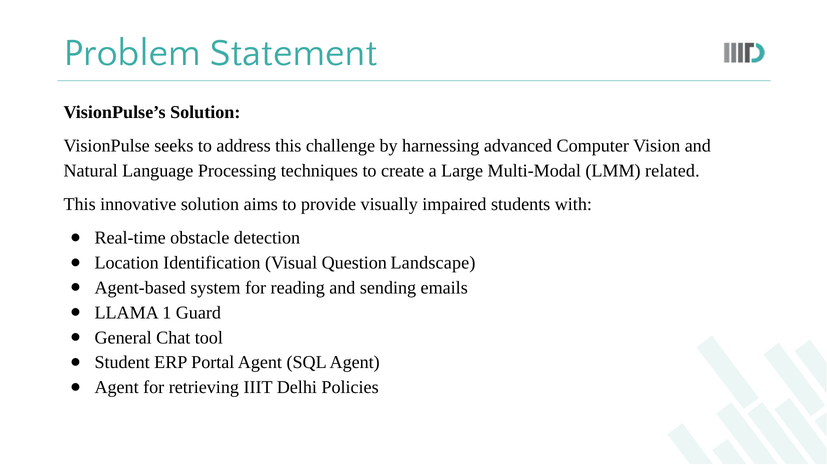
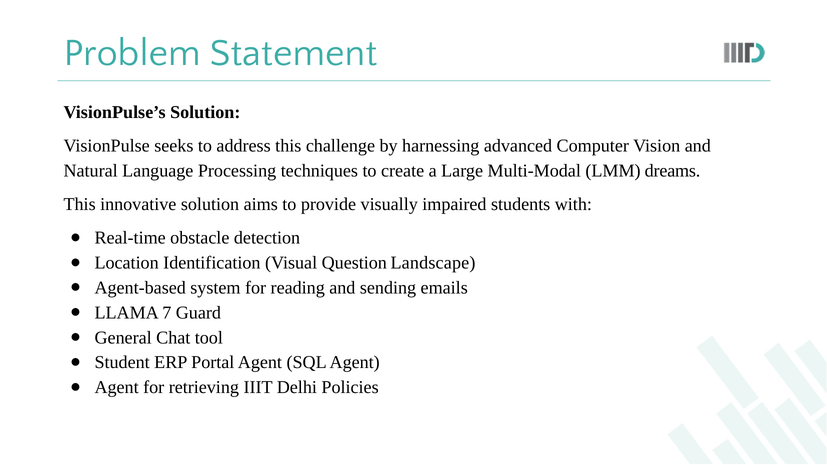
related: related -> dreams
1: 1 -> 7
